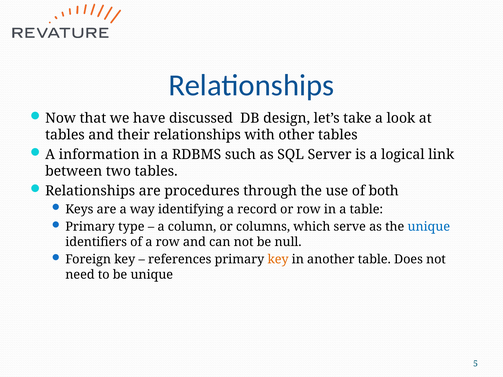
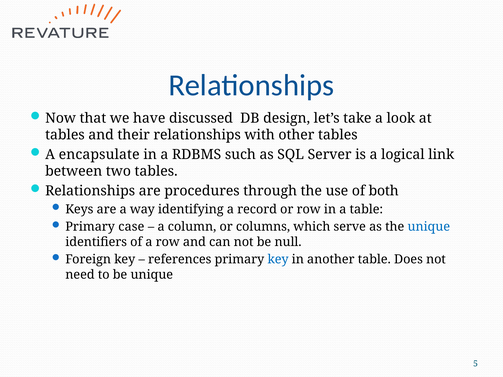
information: information -> encapsulate
type: type -> case
key at (278, 260) colour: orange -> blue
